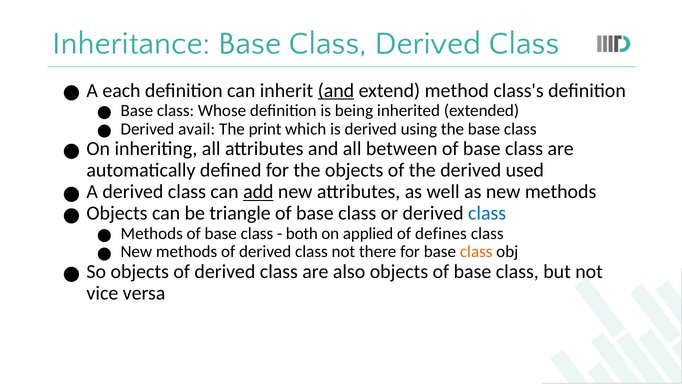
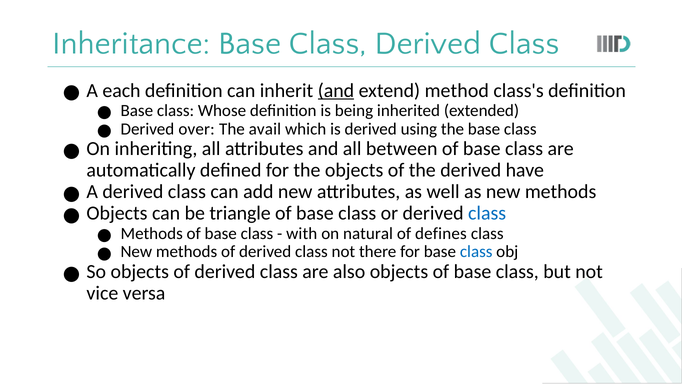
avail: avail -> over
print: print -> avail
used: used -> have
add underline: present -> none
both: both -> with
applied: applied -> natural
class at (476, 252) colour: orange -> blue
